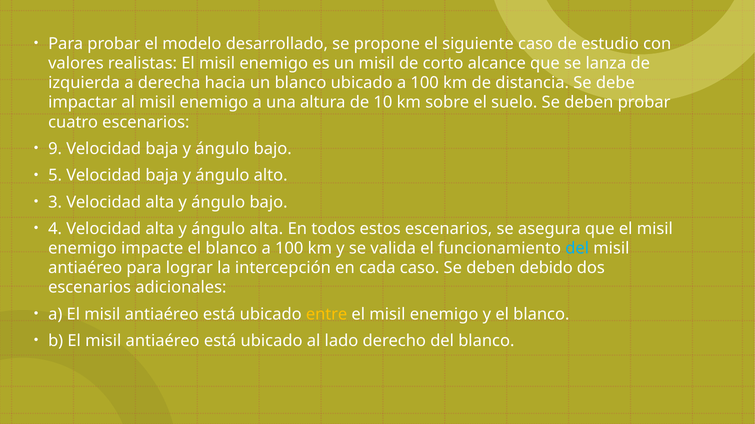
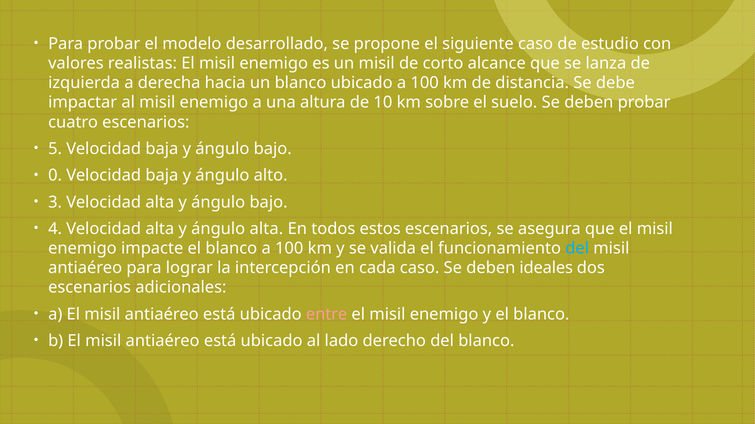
9: 9 -> 5
5: 5 -> 0
debido: debido -> ideales
entre colour: yellow -> pink
